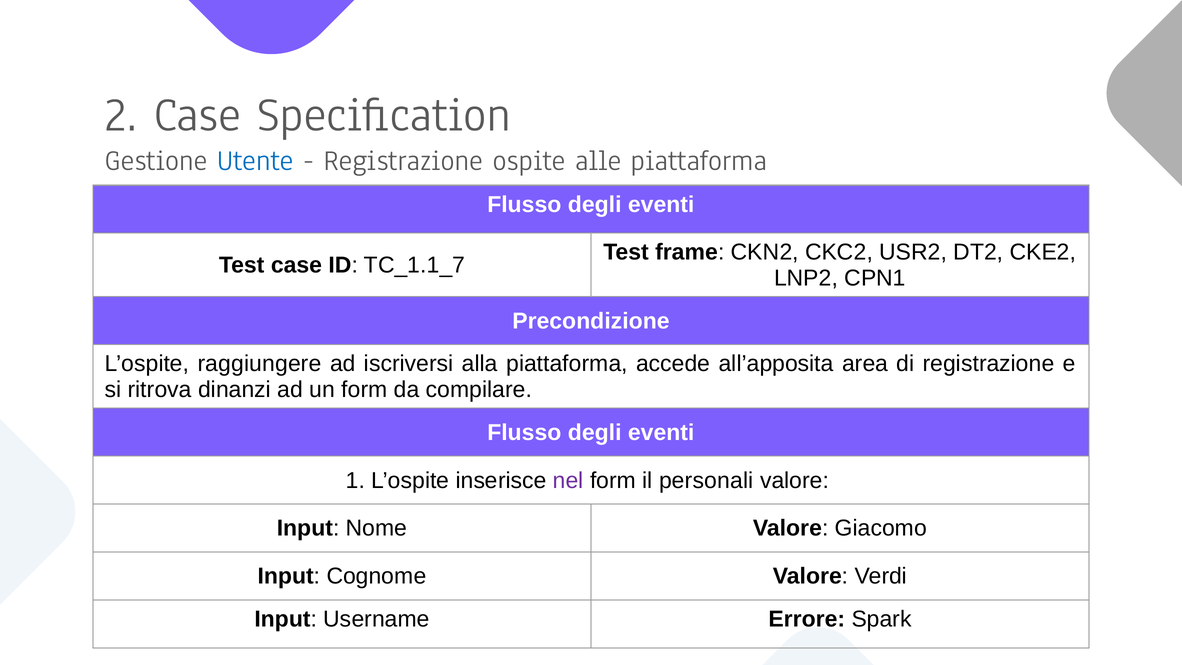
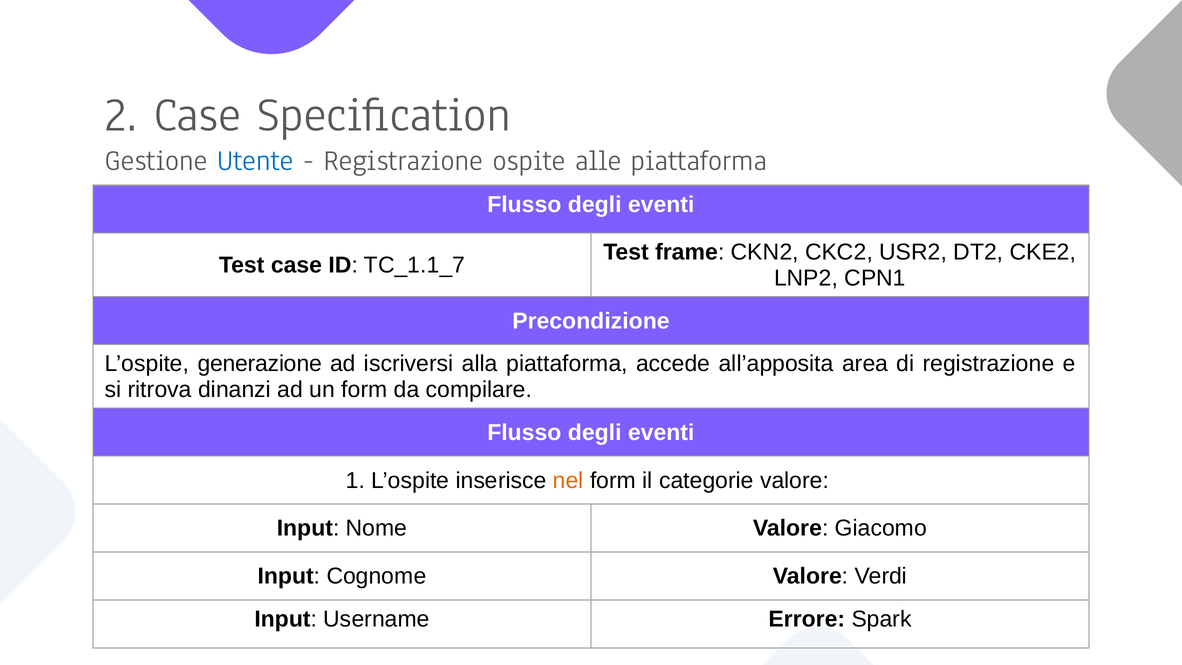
raggiungere: raggiungere -> generazione
nel colour: purple -> orange
personali: personali -> categorie
